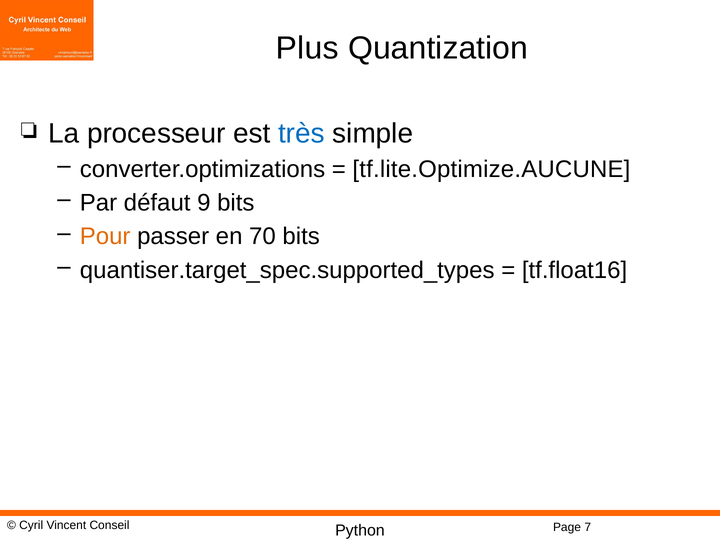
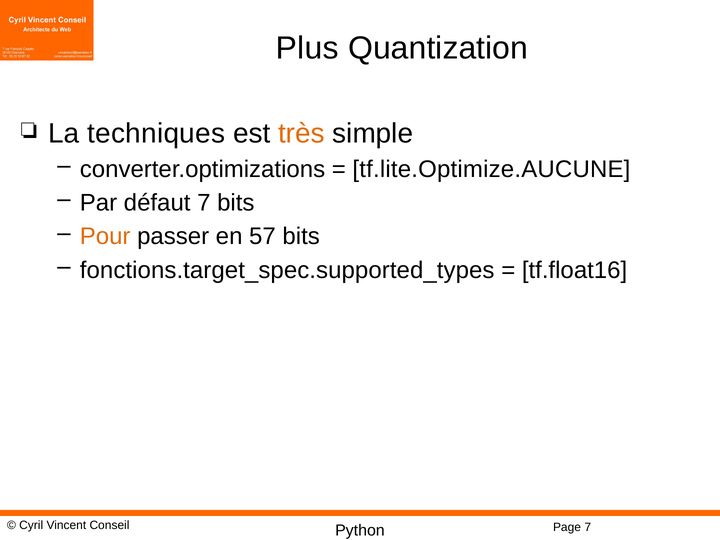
processeur: processeur -> techniques
très colour: blue -> orange
défaut 9: 9 -> 7
70: 70 -> 57
quantiser.target_spec.supported_types: quantiser.target_spec.supported_types -> fonctions.target_spec.supported_types
